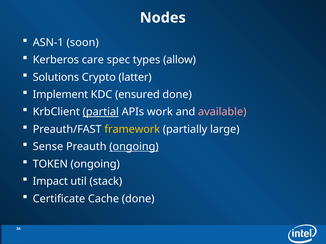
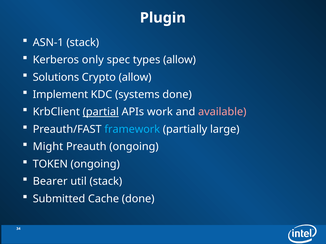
Nodes: Nodes -> Plugin
ASN-1 soon: soon -> stack
care: care -> only
Crypto latter: latter -> allow
ensured: ensured -> systems
framework colour: yellow -> light blue
Sense: Sense -> Might
ongoing at (134, 147) underline: present -> none
Impact: Impact -> Bearer
Certificate: Certificate -> Submitted
